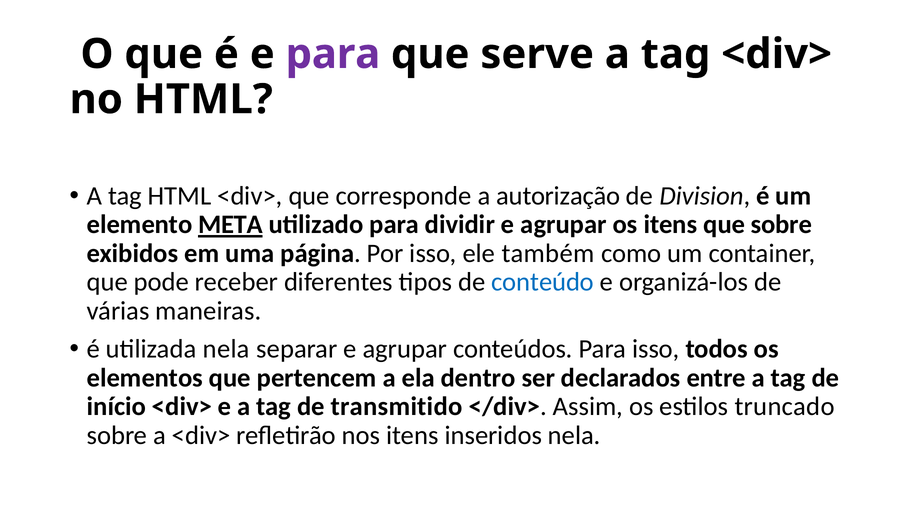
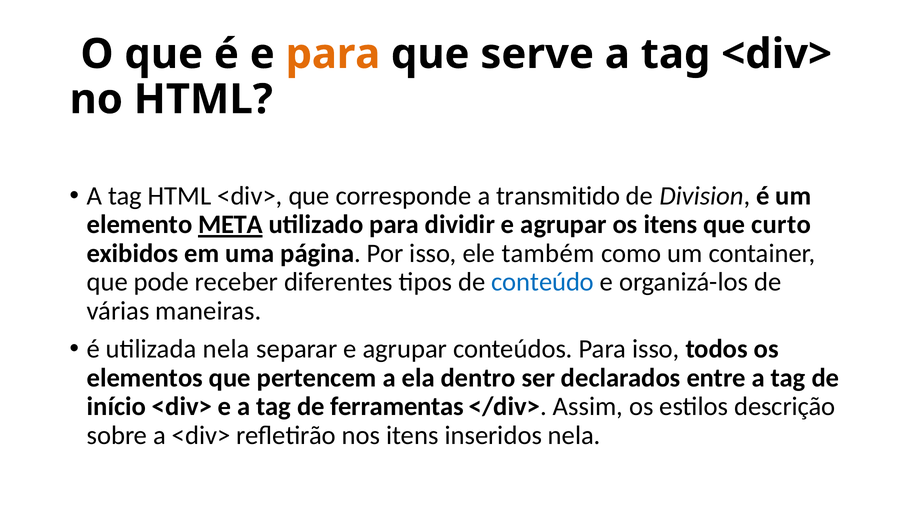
para at (333, 54) colour: purple -> orange
autorização: autorização -> transmitido
que sobre: sobre -> curto
transmitido: transmitido -> ferramentas
truncado: truncado -> descrição
